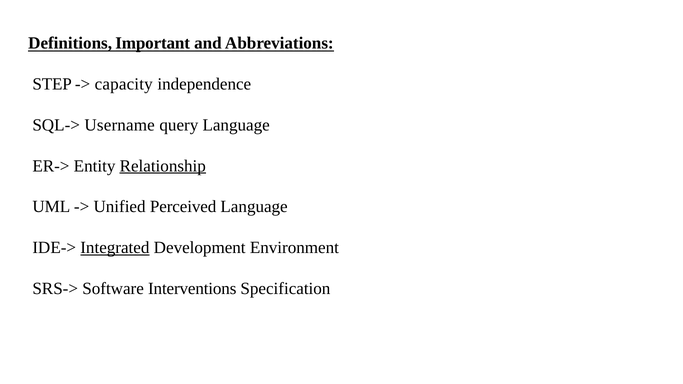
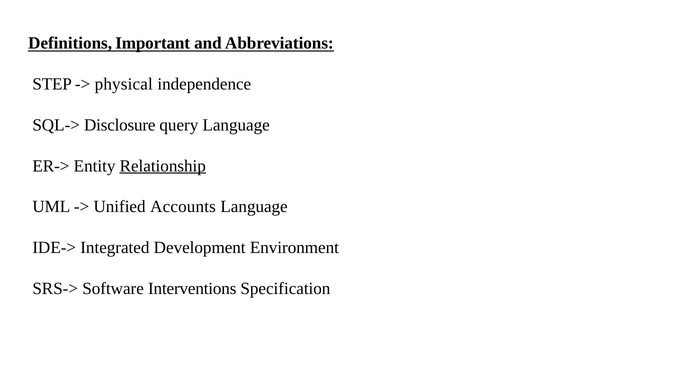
capacity: capacity -> physical
Username: Username -> Disclosure
Perceived: Perceived -> Accounts
Integrated underline: present -> none
